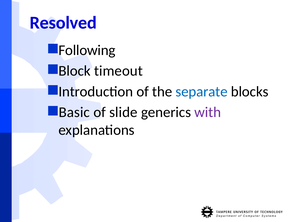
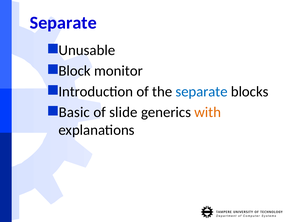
Resolved at (63, 23): Resolved -> Separate
Following: Following -> Unusable
timeout: timeout -> monitor
with colour: purple -> orange
